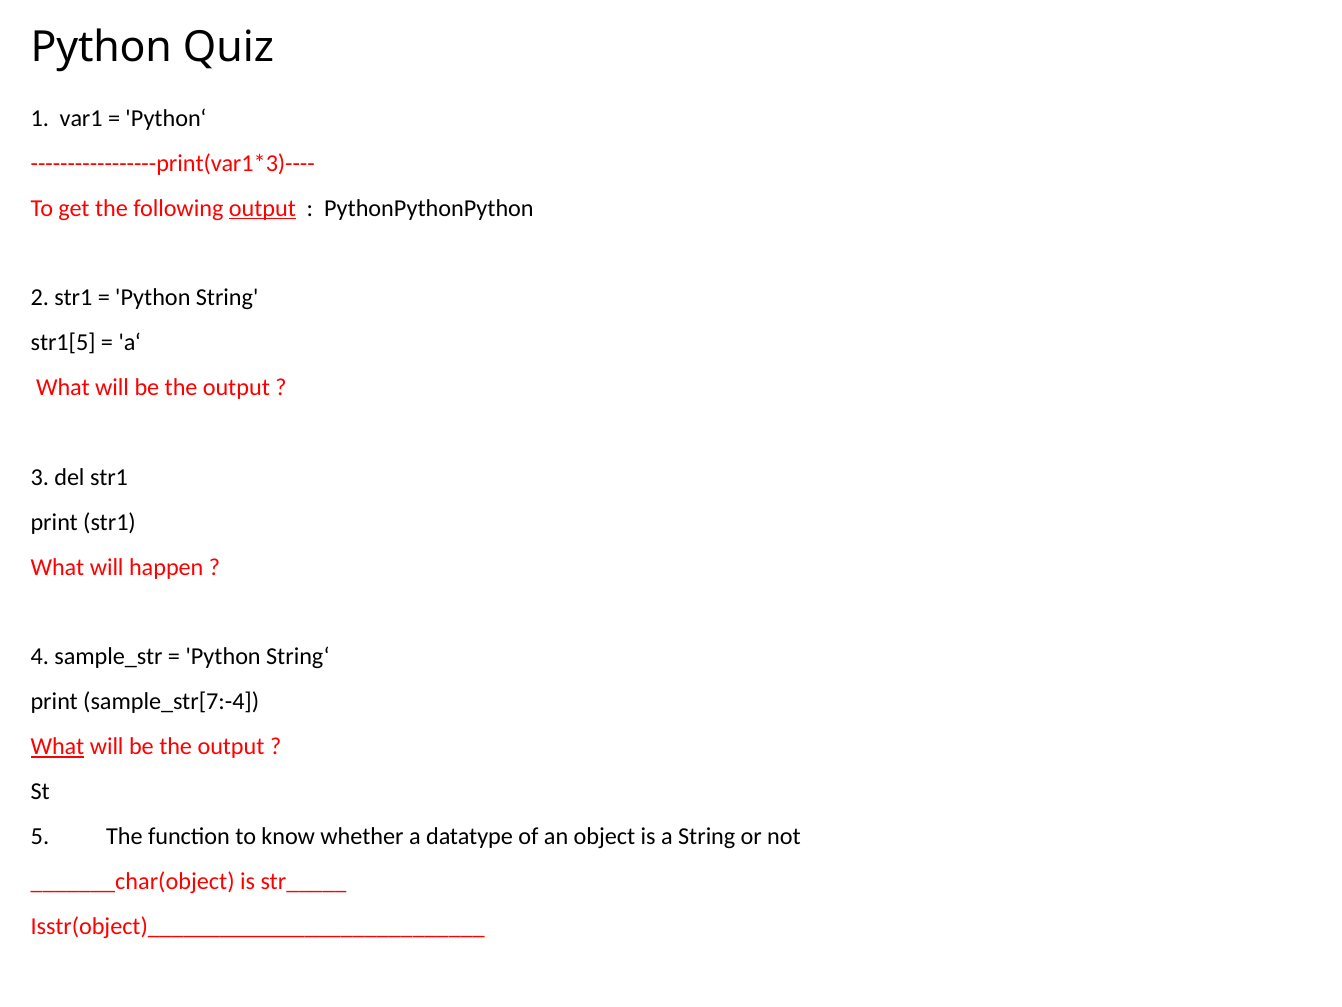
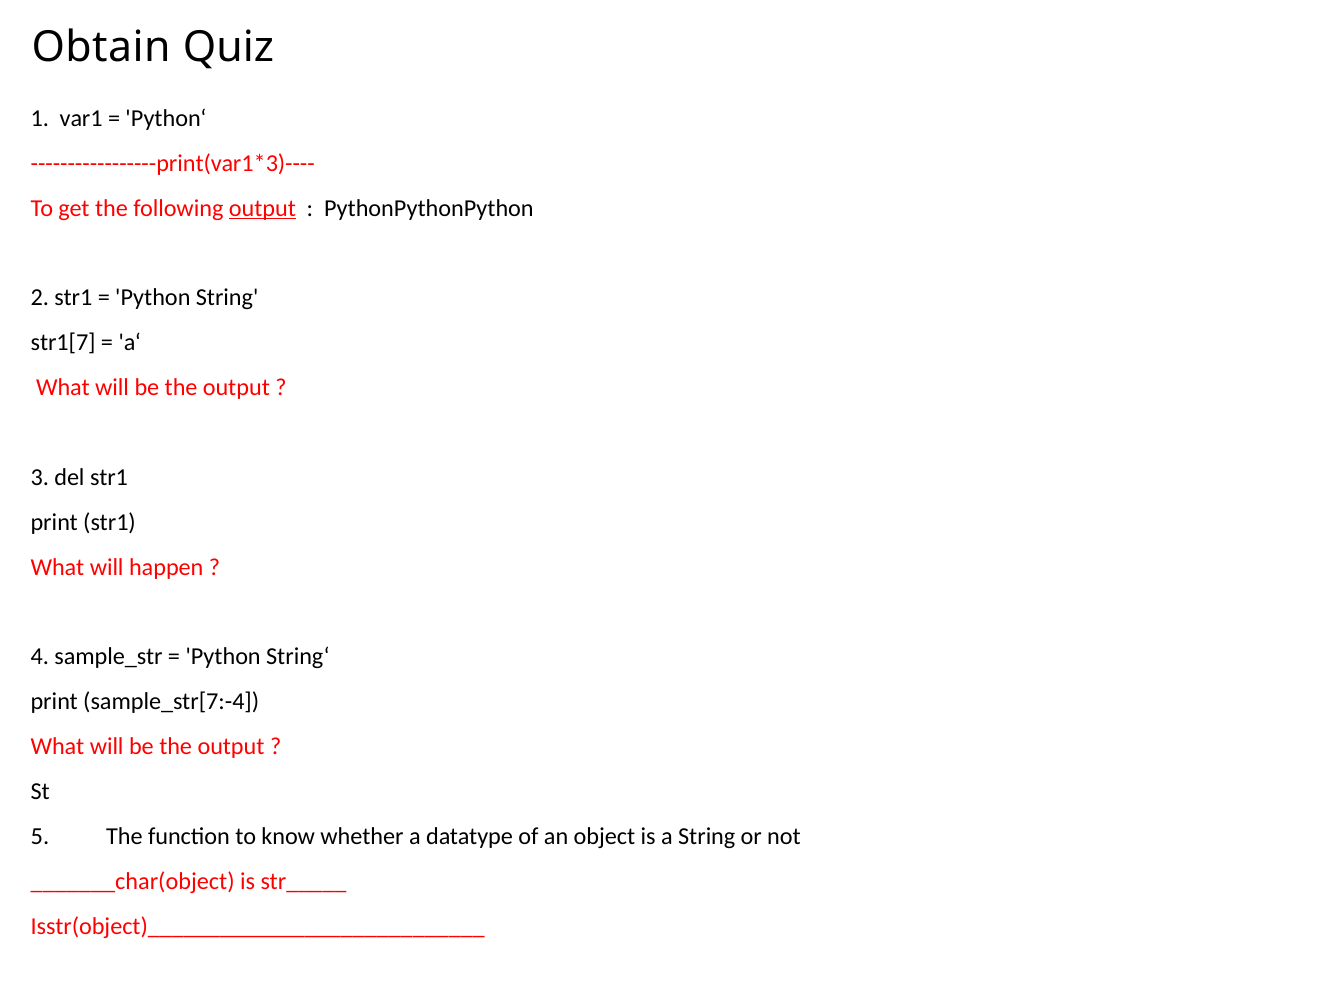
Python at (101, 48): Python -> Obtain
str1[5: str1[5 -> str1[7
What at (58, 746) underline: present -> none
